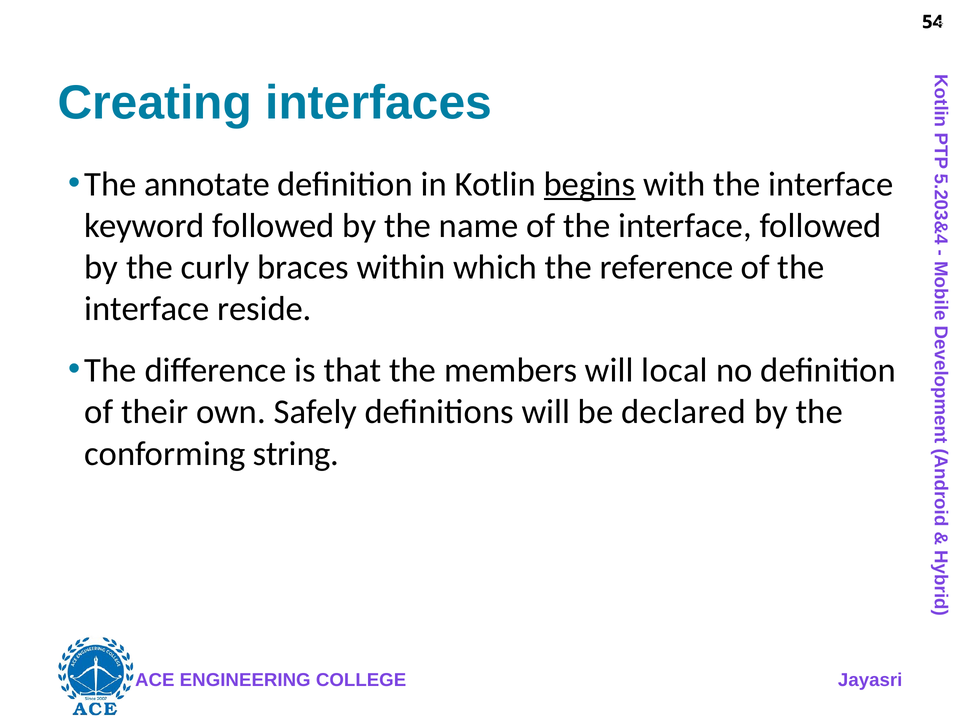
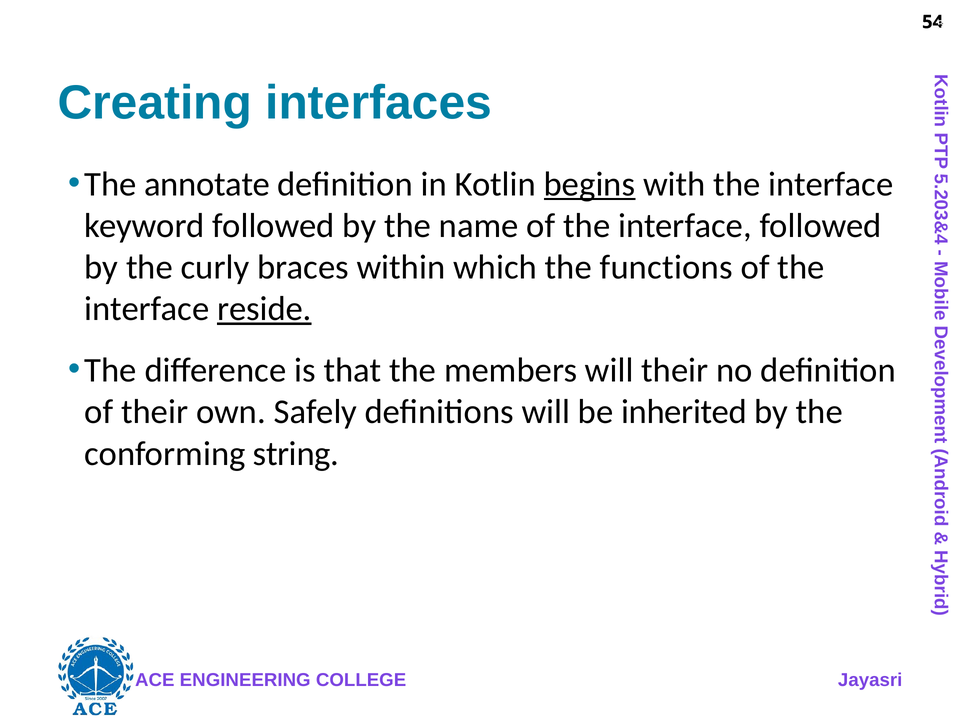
reference: reference -> functions
reside underline: none -> present
will local: local -> their
declared: declared -> inherited
